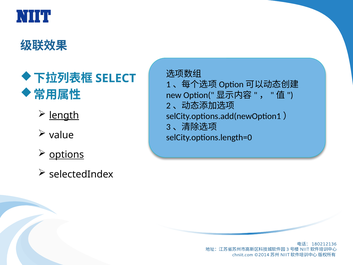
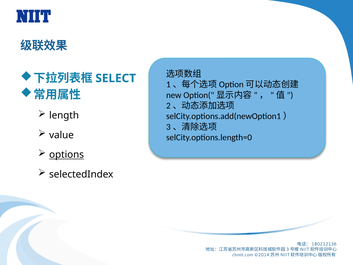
length underline: present -> none
